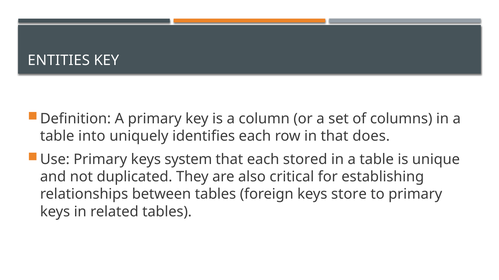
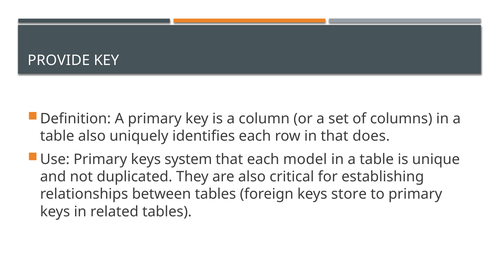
ENTITIES: ENTITIES -> PROVIDE
table into: into -> also
stored: stored -> model
